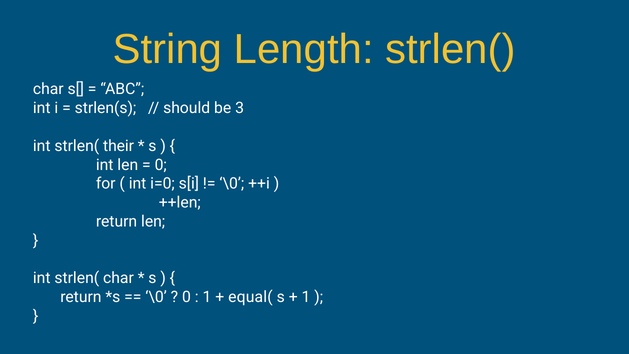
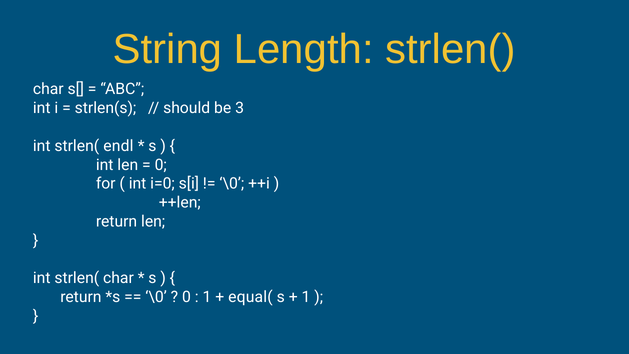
their: their -> endl
